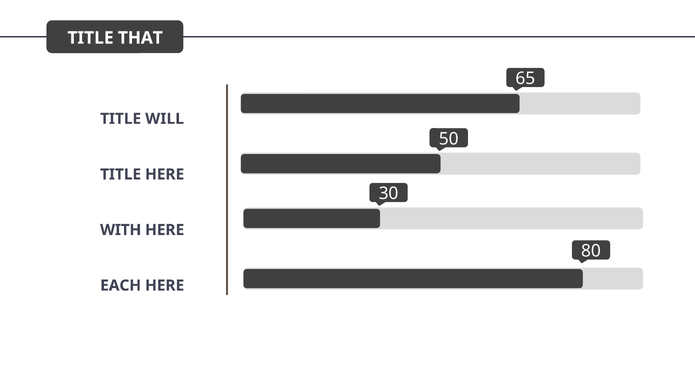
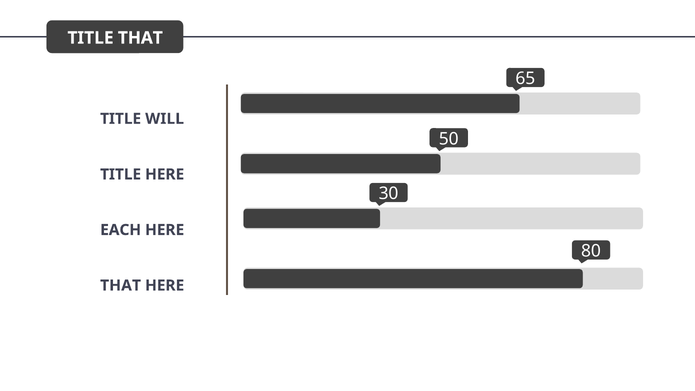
WITH: WITH -> EACH
EACH at (121, 285): EACH -> THAT
